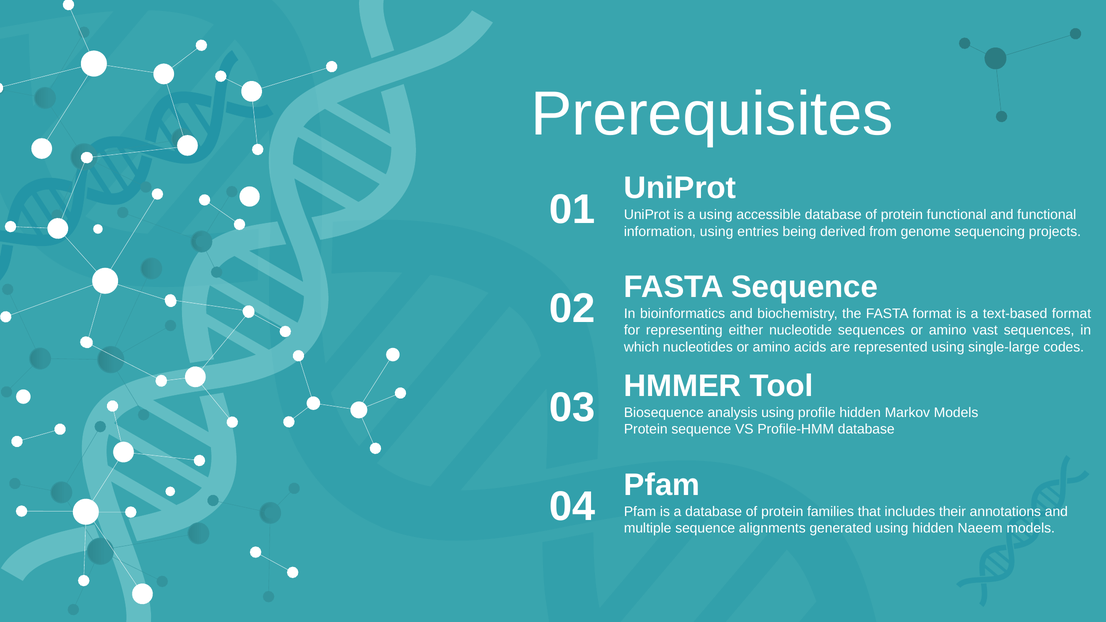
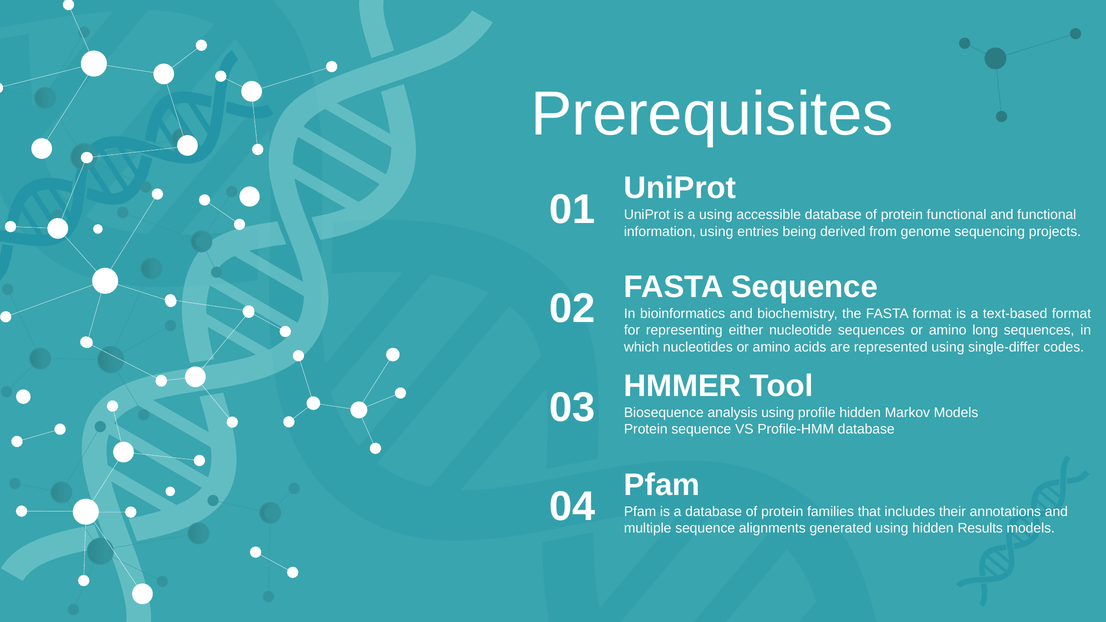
vast: vast -> long
single-large: single-large -> single-differ
Naeem: Naeem -> Results
